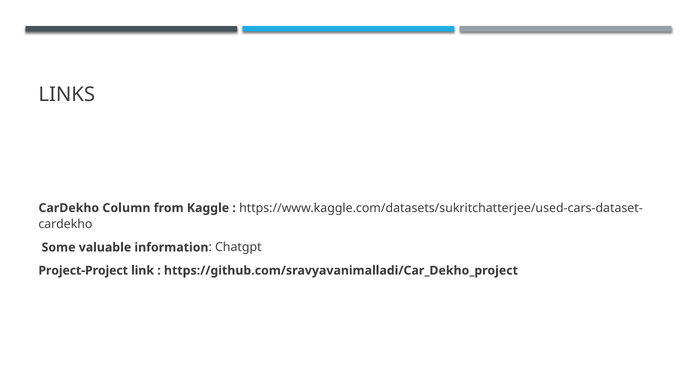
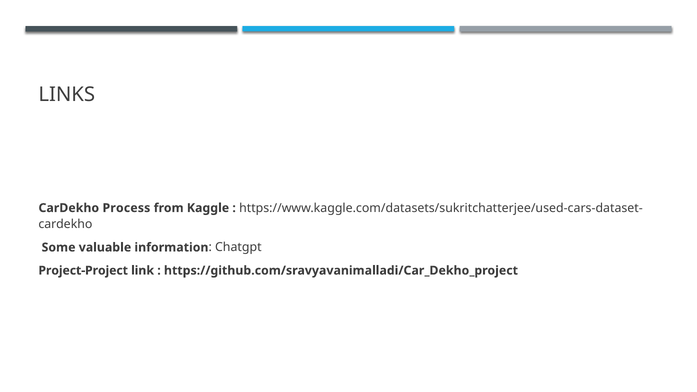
Column: Column -> Process
